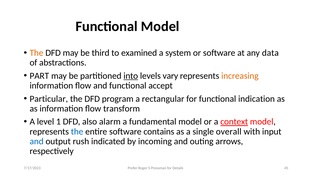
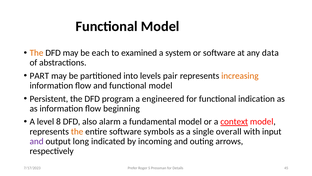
third: third -> each
into underline: present -> none
vary: vary -> pair
and functional accept: accept -> model
Particular: Particular -> Persistent
rectangular: rectangular -> engineered
transform: transform -> beginning
1: 1 -> 8
the at (77, 131) colour: blue -> orange
contains: contains -> symbols
and at (37, 141) colour: blue -> purple
rush: rush -> long
